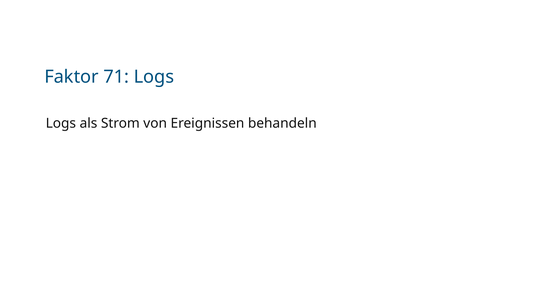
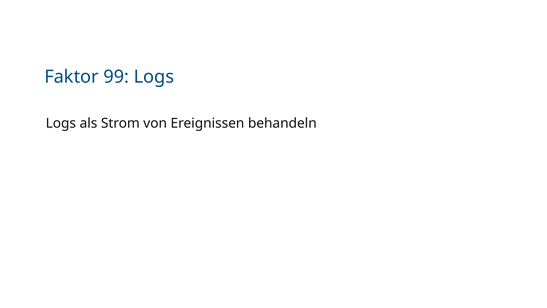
71: 71 -> 99
